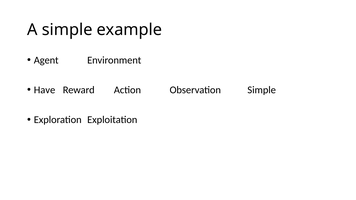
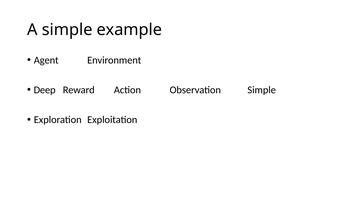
Have: Have -> Deep
